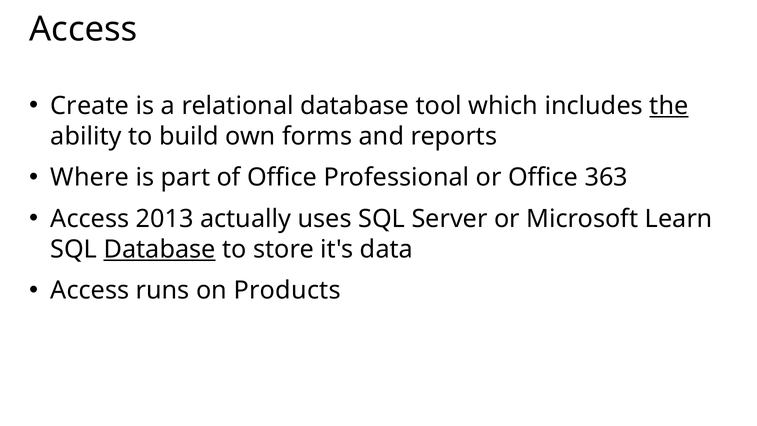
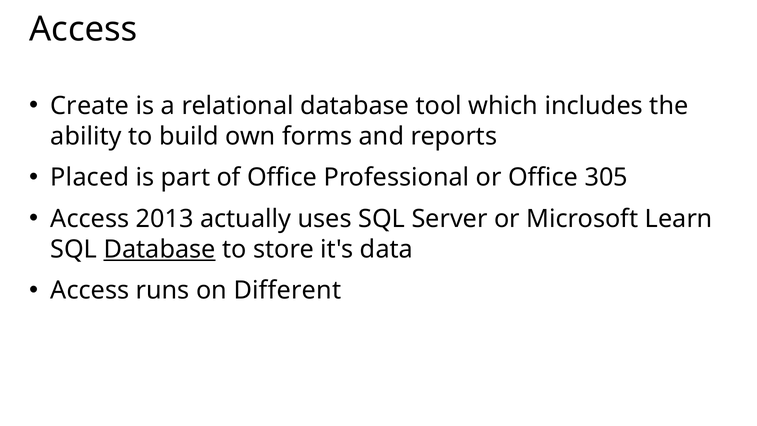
the underline: present -> none
Where: Where -> Placed
363: 363 -> 305
Products: Products -> Different
